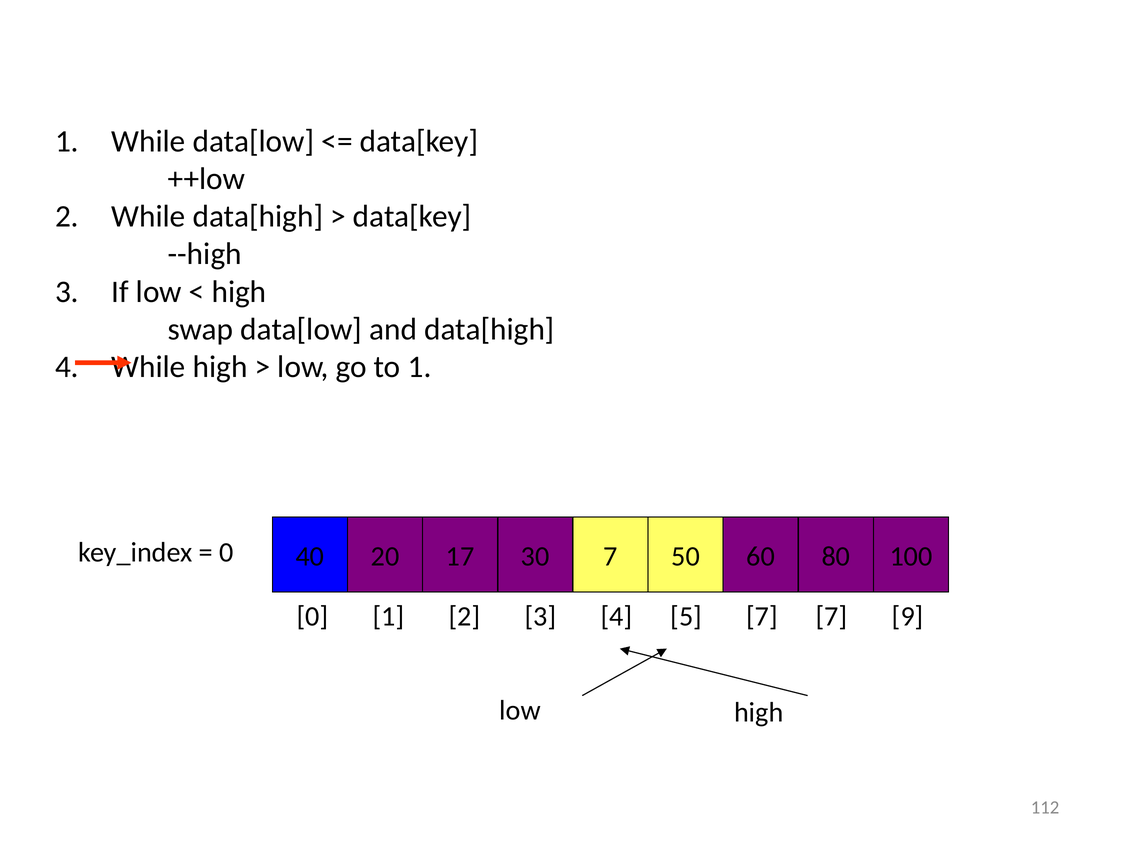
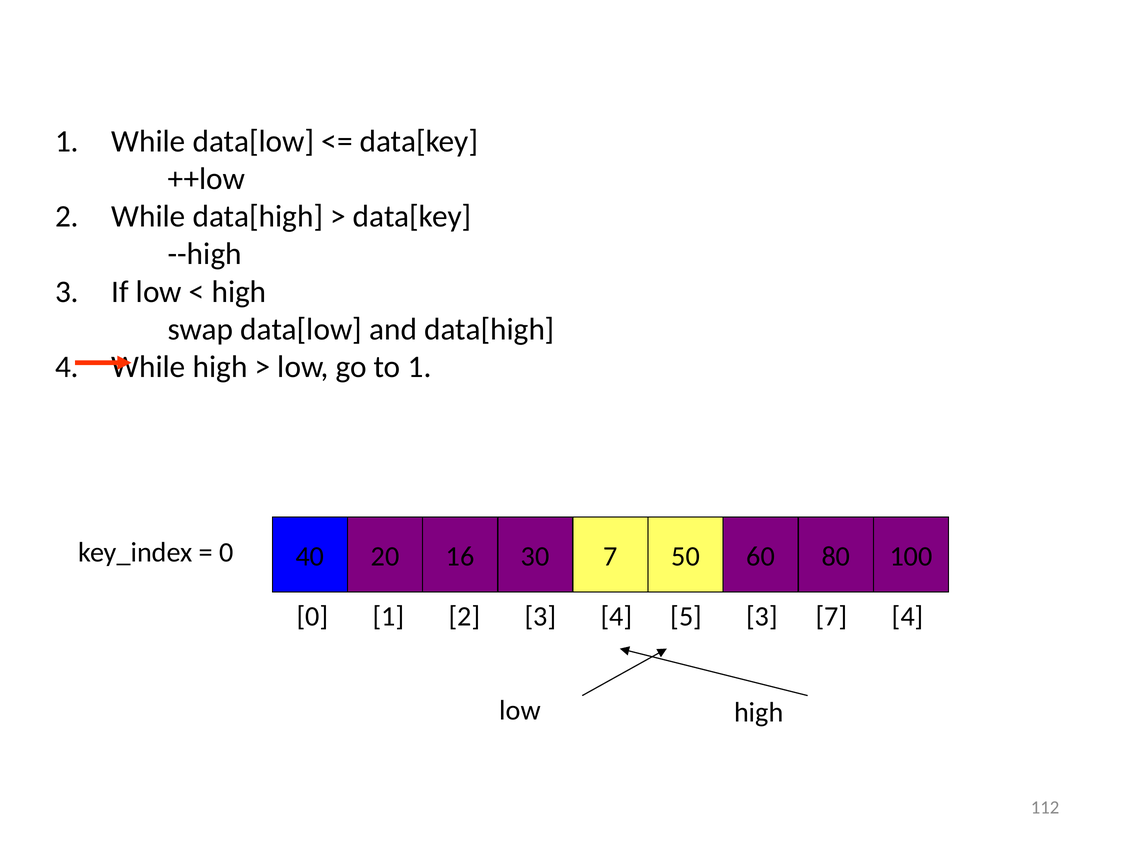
17: 17 -> 16
5 7: 7 -> 3
7 9: 9 -> 4
